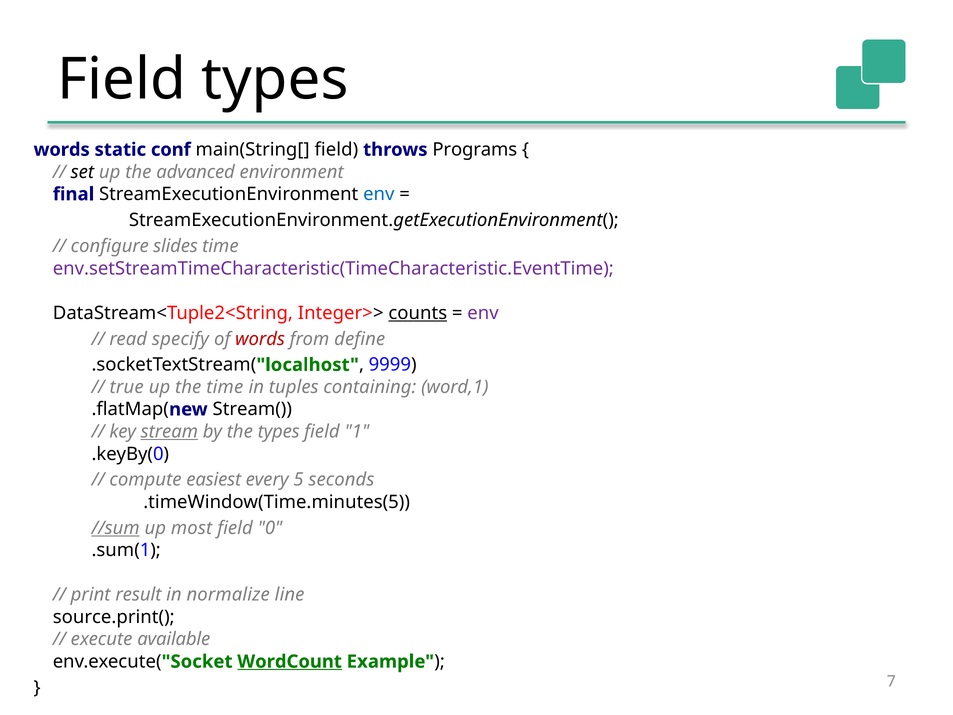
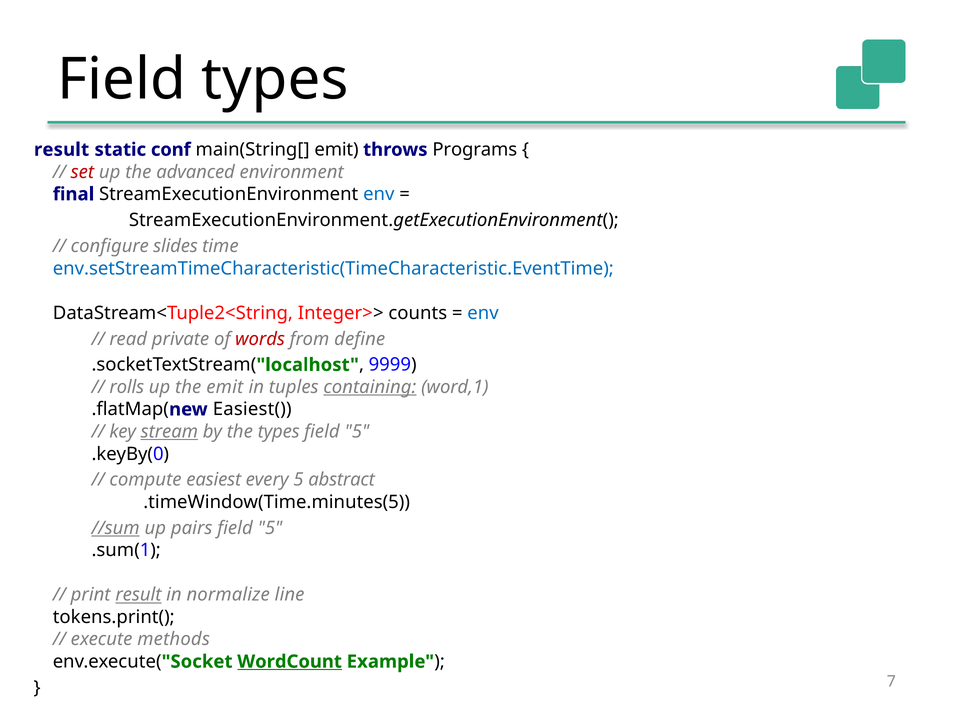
words at (62, 150): words -> result
main(String[ field: field -> emit
set colour: black -> red
env.setStreamTimeCharacteristic(TimeCharacteristic.EventTime colour: purple -> blue
counts underline: present -> none
env at (483, 313) colour: purple -> blue
specify: specify -> private
true: true -> rolls
the time: time -> emit
containing underline: none -> present
Stream(: Stream( -> Easiest(
1 at (357, 431): 1 -> 5
seconds: seconds -> abstract
most: most -> pairs
0 at (270, 528): 0 -> 5
result at (138, 595) underline: none -> present
source.print(: source.print( -> tokens.print(
available: available -> methods
